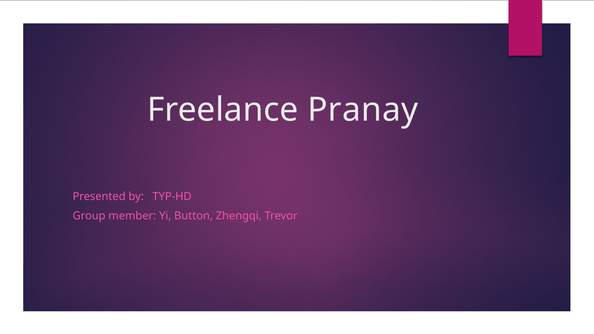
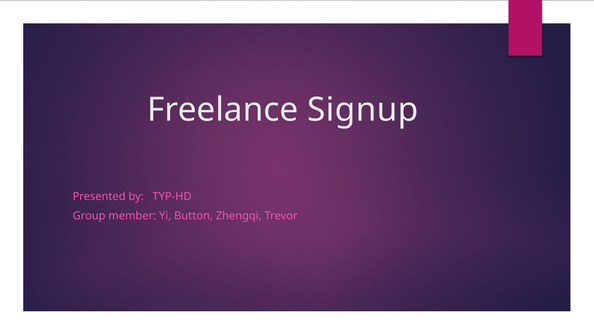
Pranay: Pranay -> Signup
